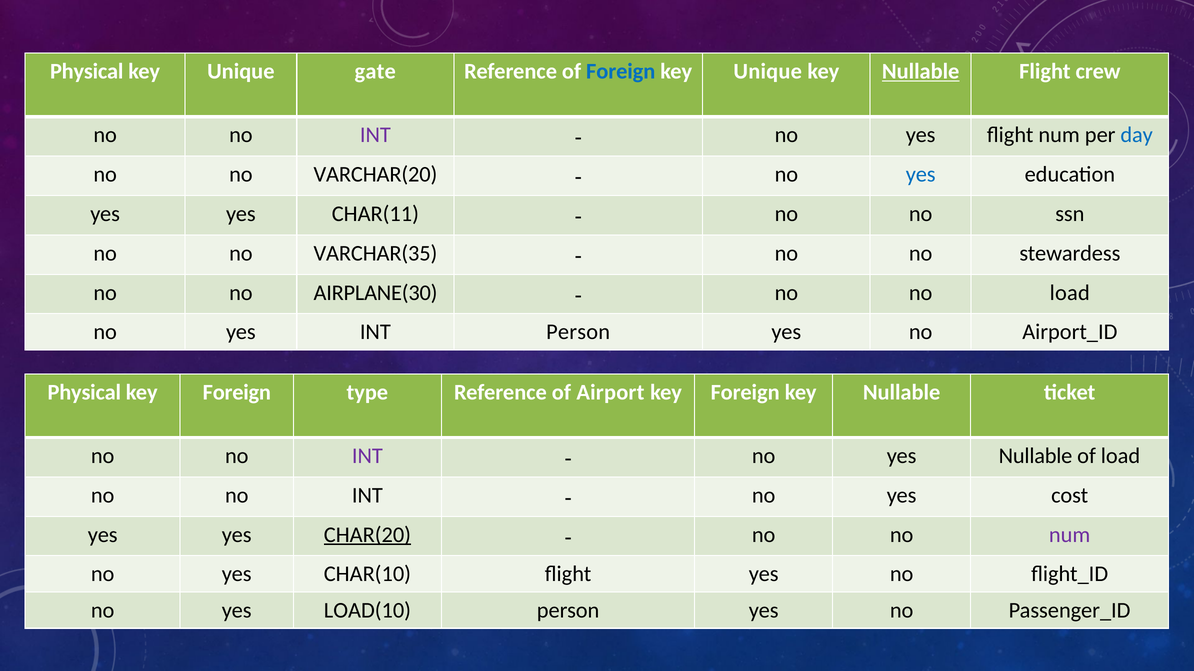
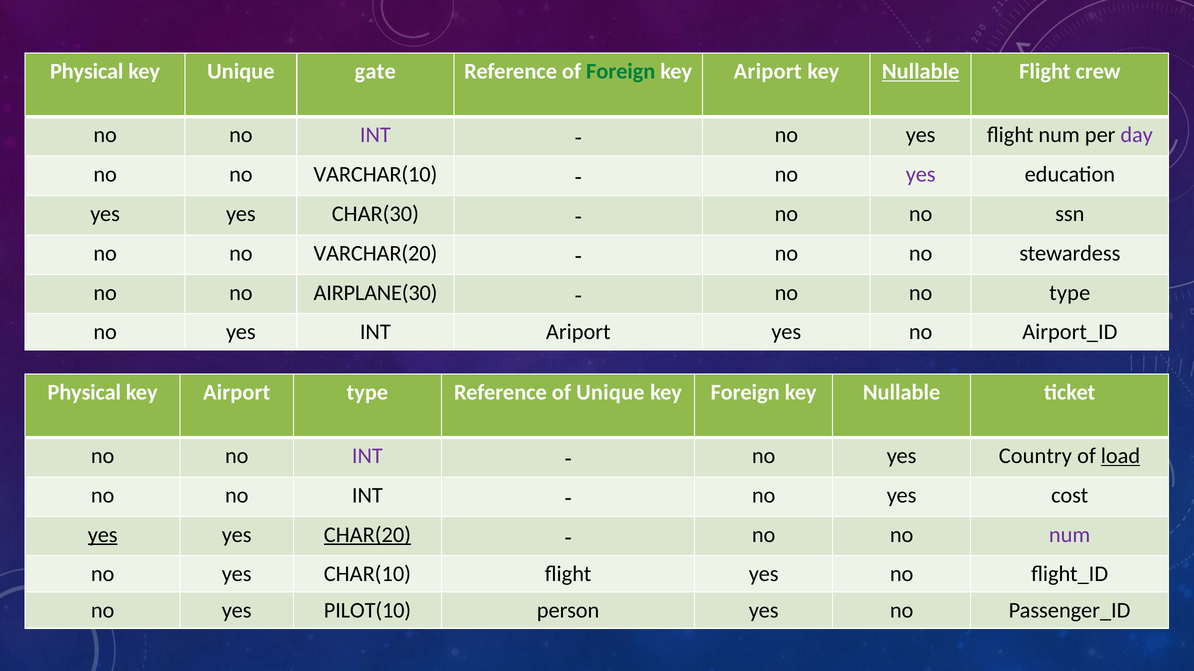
Foreign at (621, 72) colour: blue -> green
Unique at (768, 72): Unique -> Ariport
day colour: blue -> purple
VARCHAR(20: VARCHAR(20 -> VARCHAR(10
yes at (921, 175) colour: blue -> purple
CHAR(11: CHAR(11 -> CHAR(30
VARCHAR(35: VARCHAR(35 -> VARCHAR(20
no load: load -> type
INT Person: Person -> Ariport
Foreign at (237, 393): Foreign -> Airport
of Airport: Airport -> Unique
yes Nullable: Nullable -> Country
load at (1121, 456) underline: none -> present
yes at (103, 535) underline: none -> present
LOAD(10: LOAD(10 -> PILOT(10
